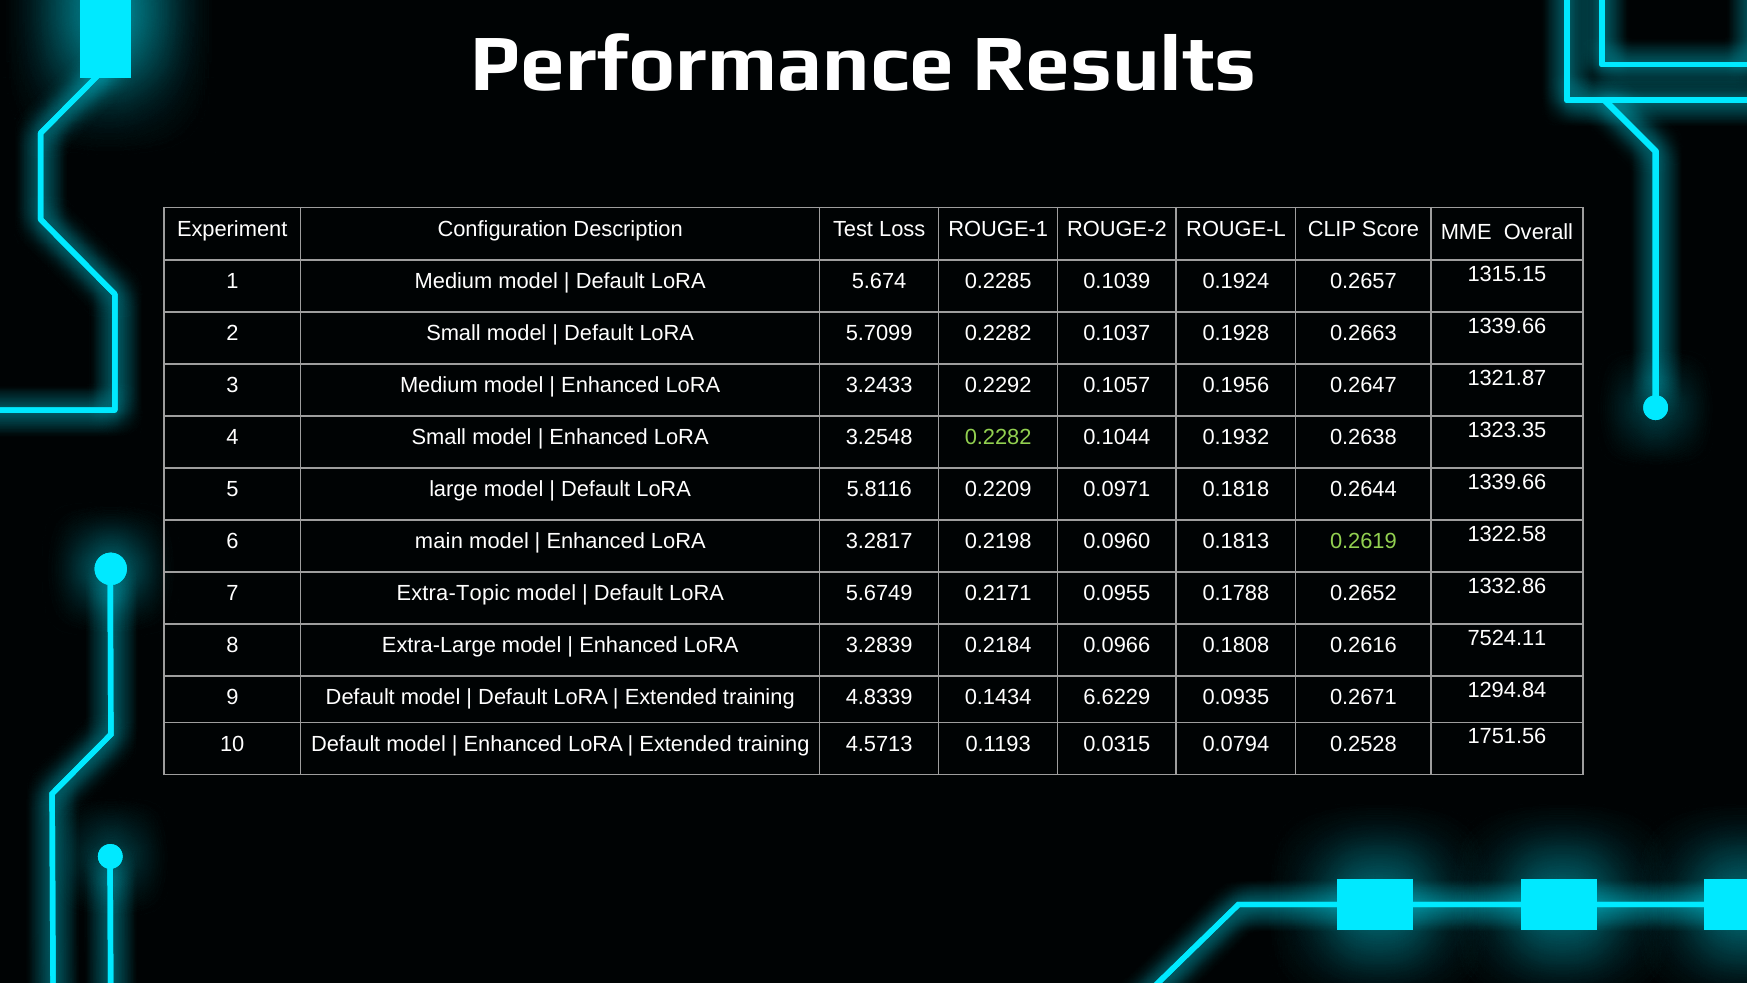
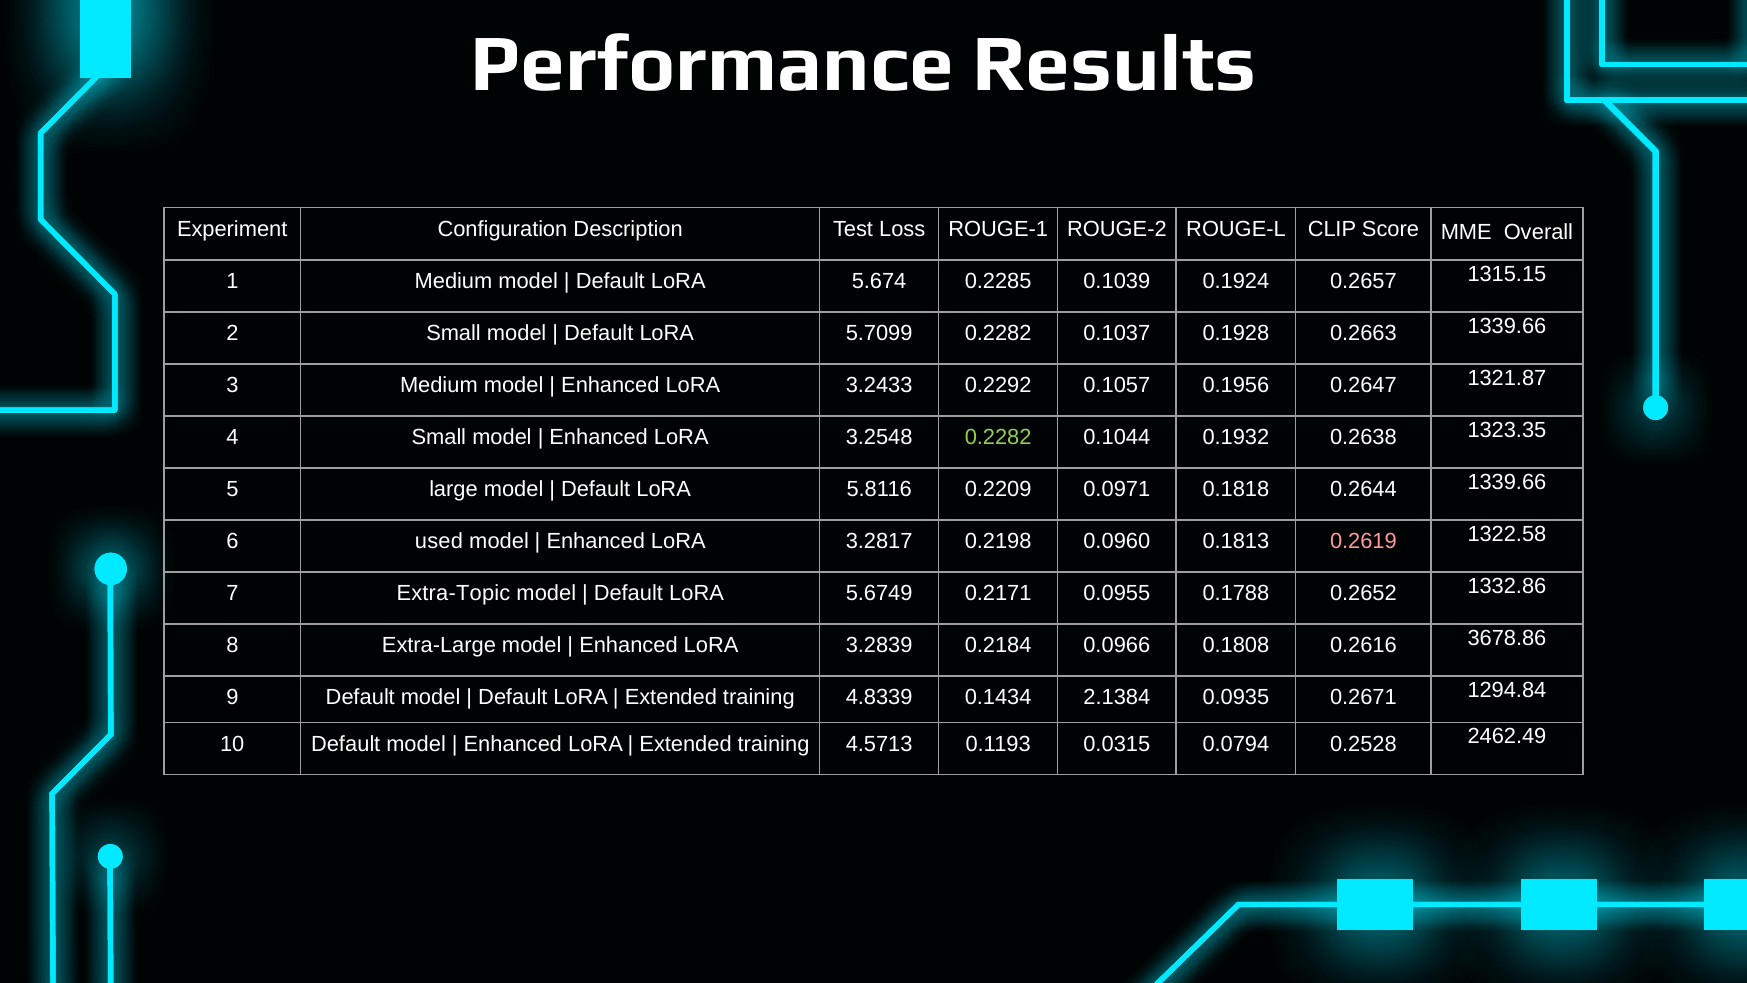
main: main -> used
0.2619 colour: light green -> pink
7524.11: 7524.11 -> 3678.86
6.6229: 6.6229 -> 2.1384
1751.56: 1751.56 -> 2462.49
